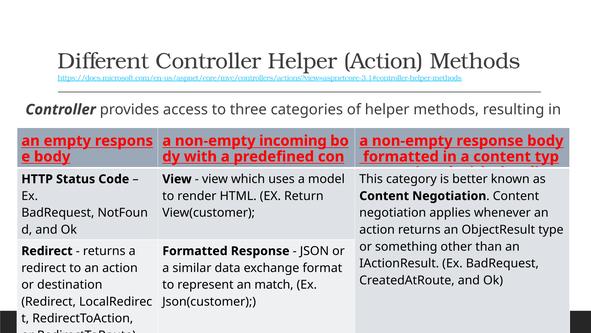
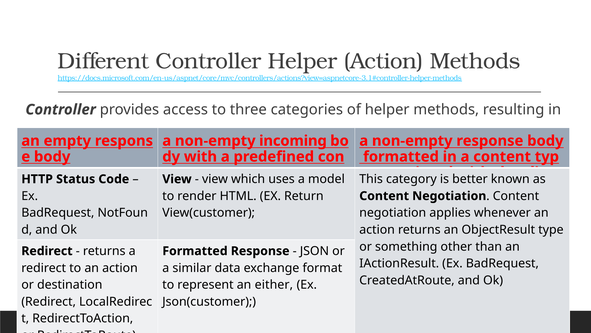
match: match -> either
